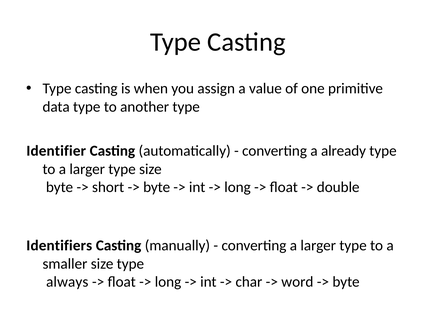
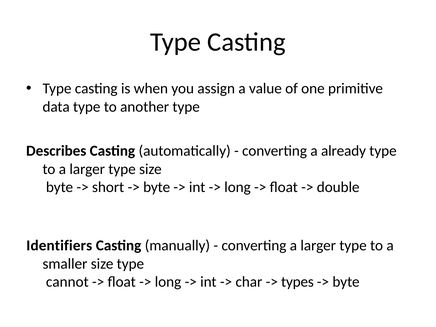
Identifier: Identifier -> Describes
always: always -> cannot
word: word -> types
